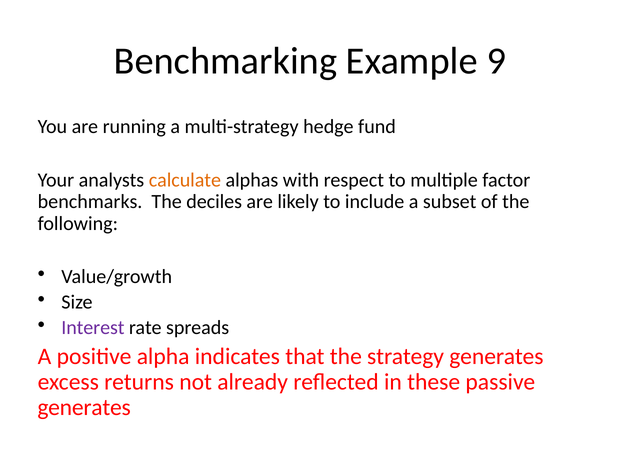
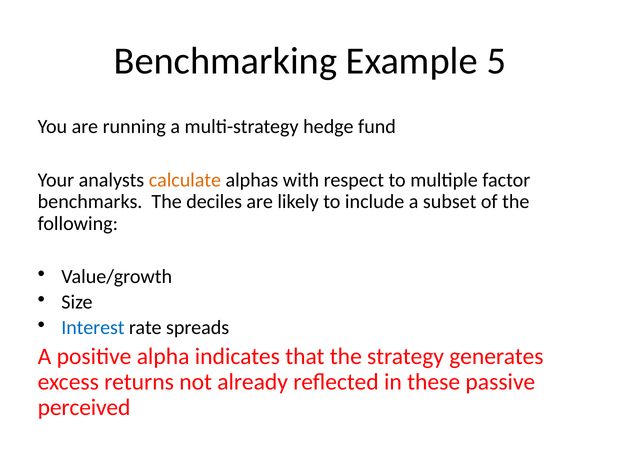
9: 9 -> 5
Interest colour: purple -> blue
generates at (84, 407): generates -> perceived
